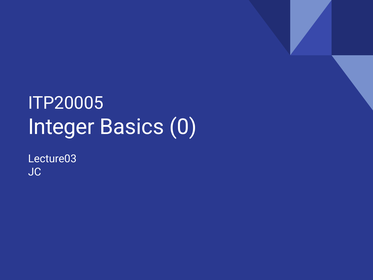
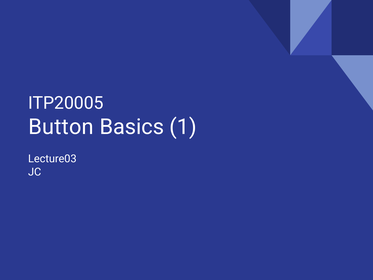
Integer: Integer -> Button
0: 0 -> 1
